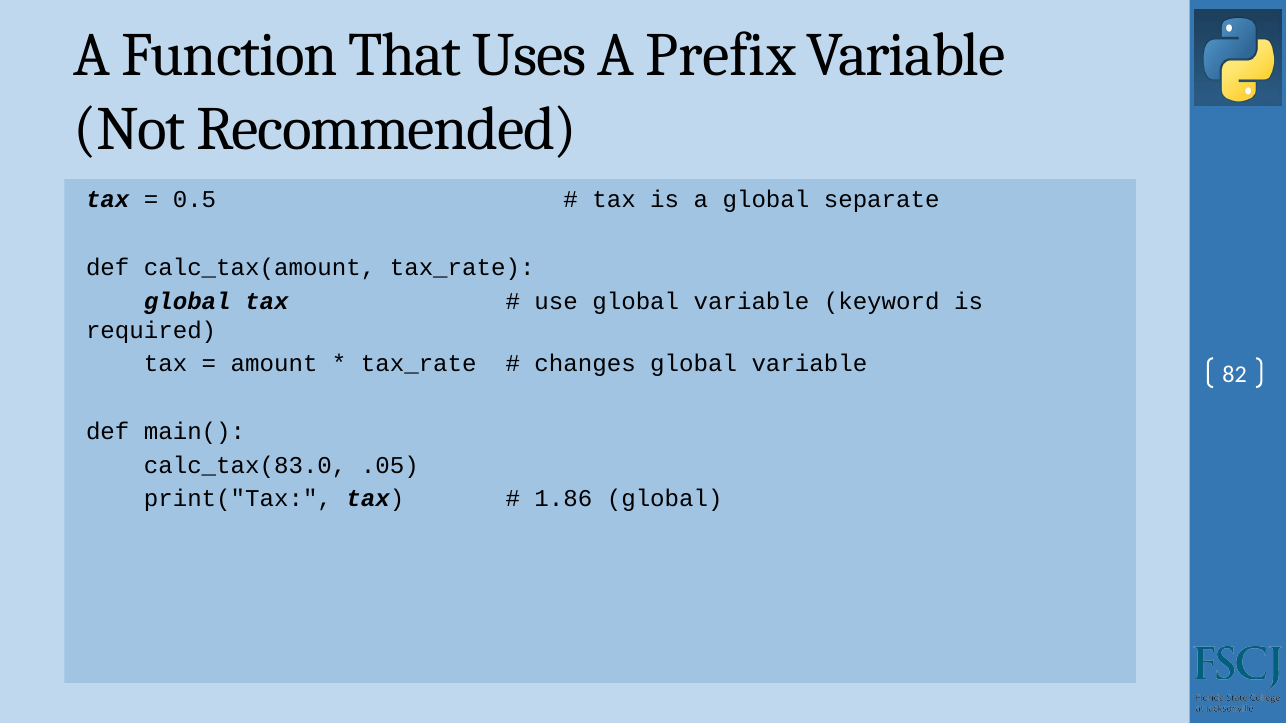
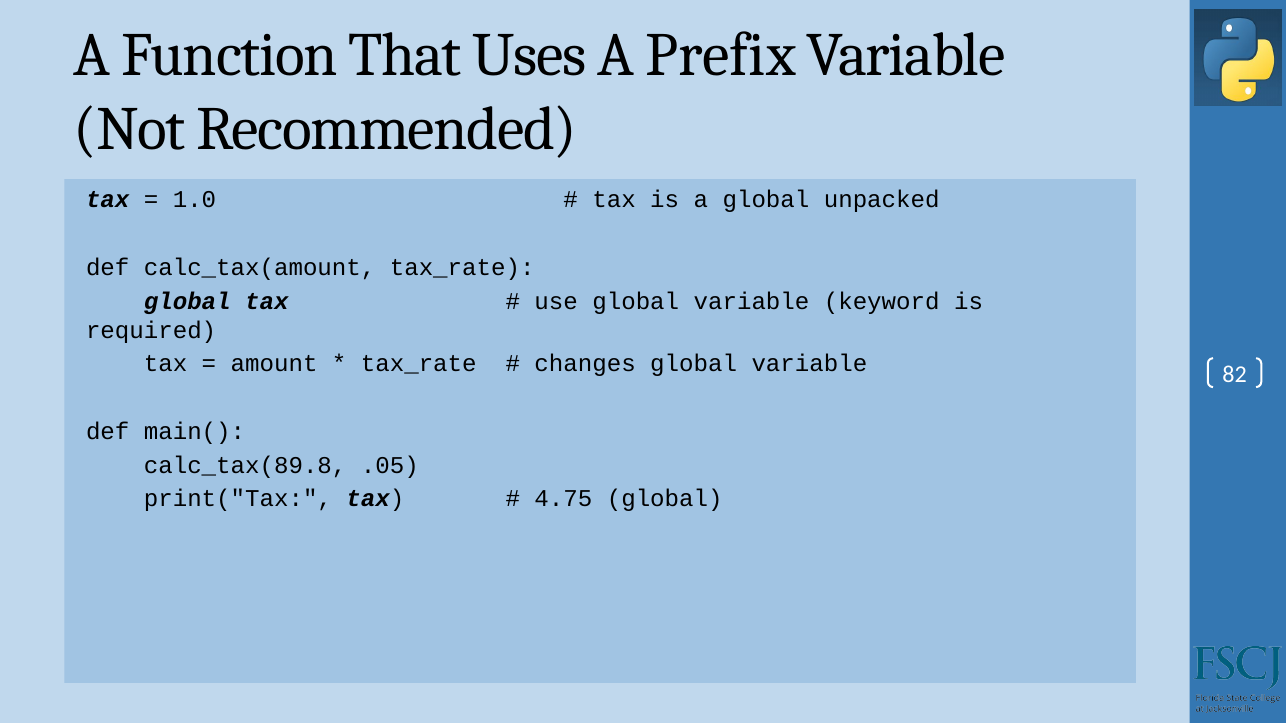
0.5: 0.5 -> 1.0
separate: separate -> unpacked
calc_tax(83.0: calc_tax(83.0 -> calc_tax(89.8
1.86: 1.86 -> 4.75
